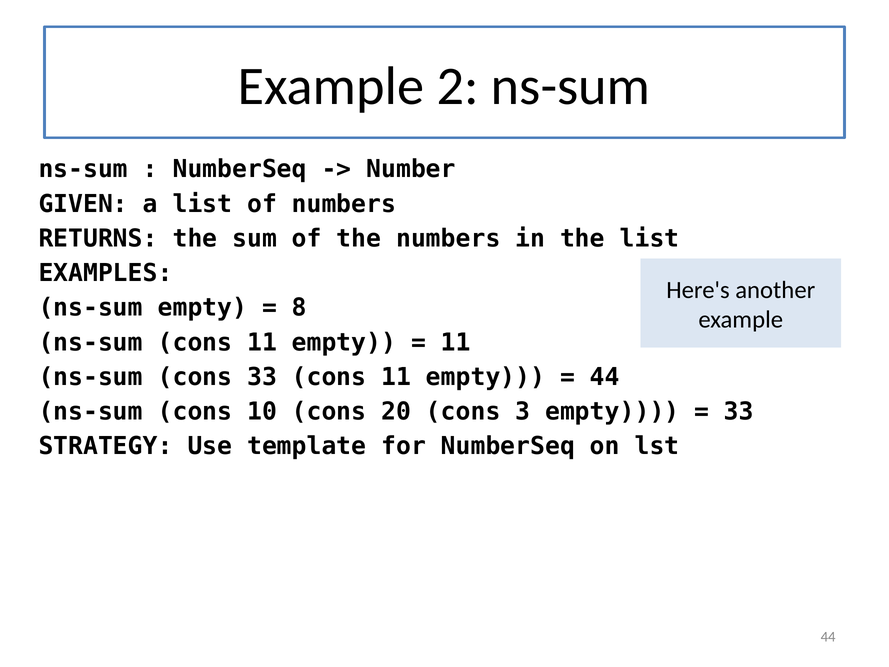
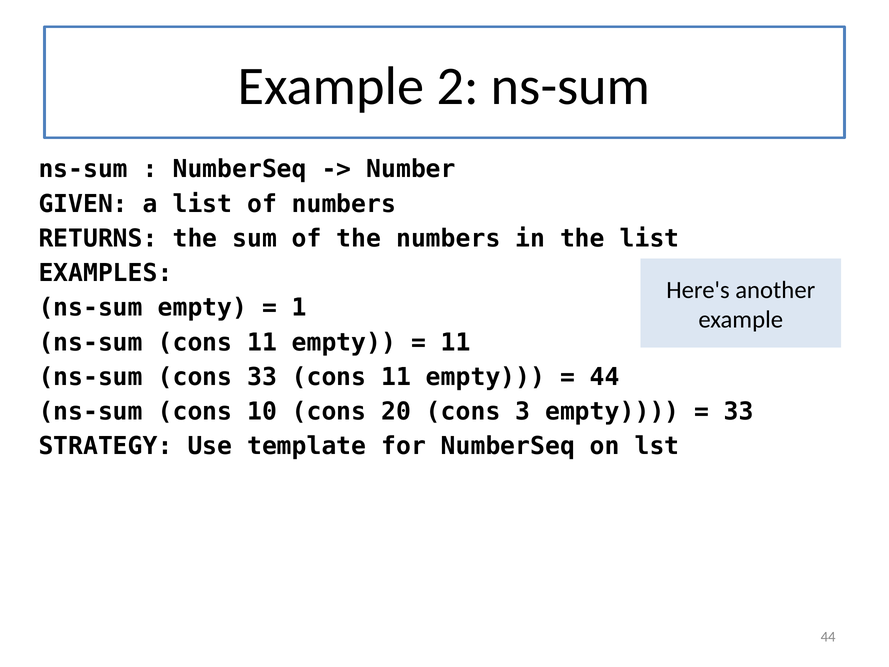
8: 8 -> 1
